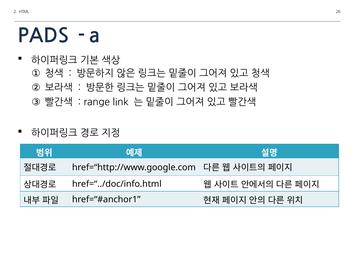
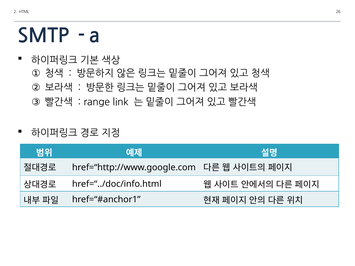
PADS: PADS -> SMTP
